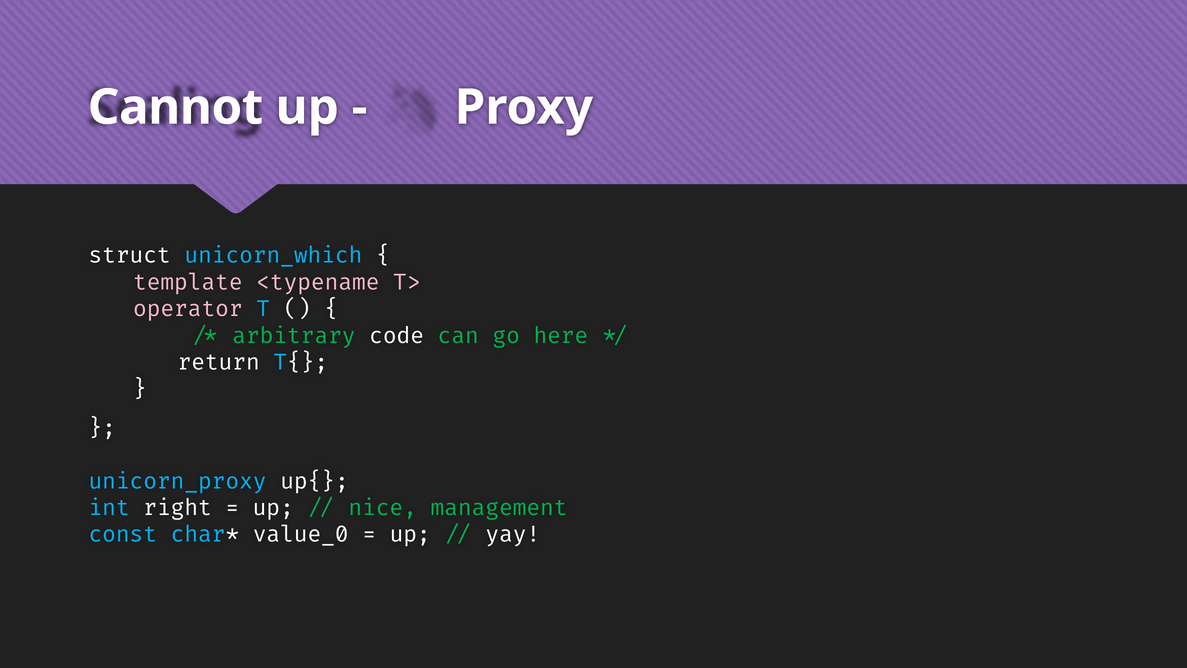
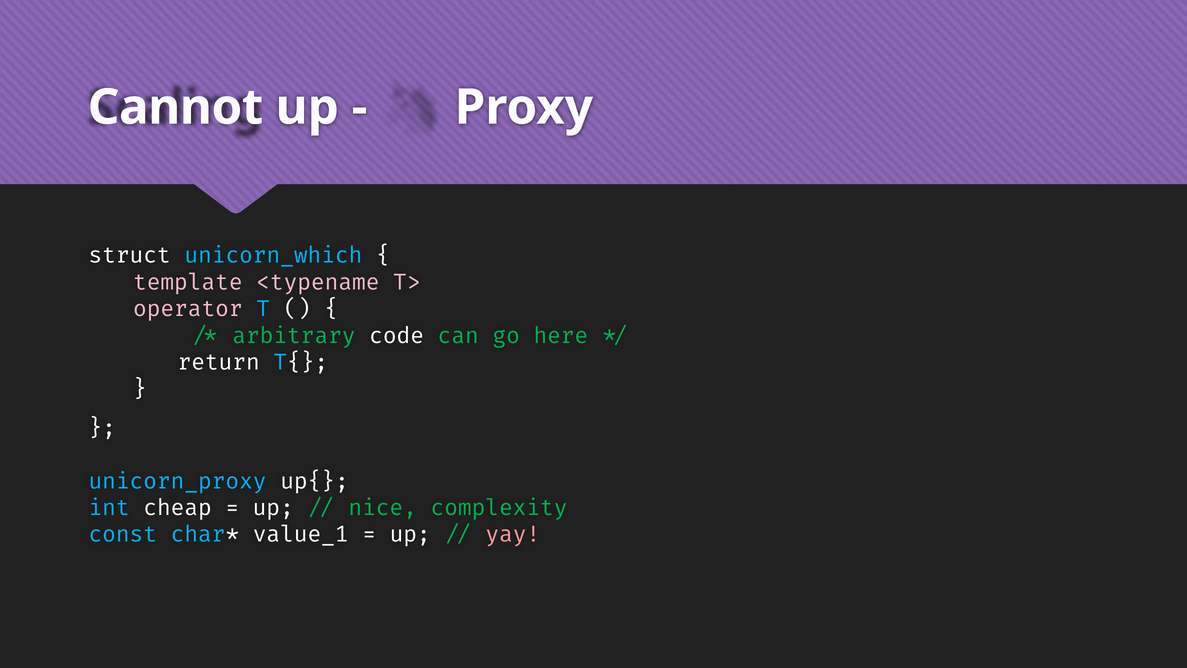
right: right -> cheap
management: management -> complexity
value_0: value_0 -> value_1
yay colour: white -> pink
